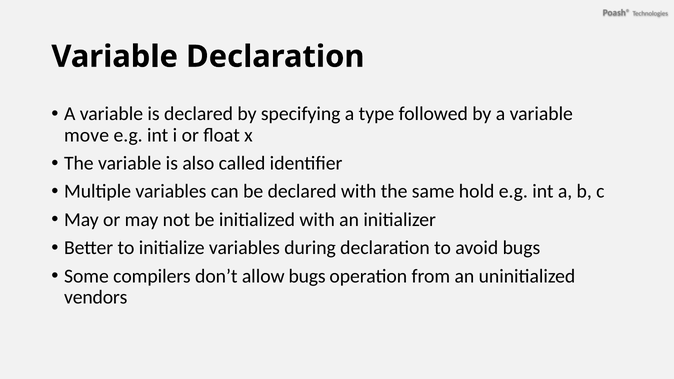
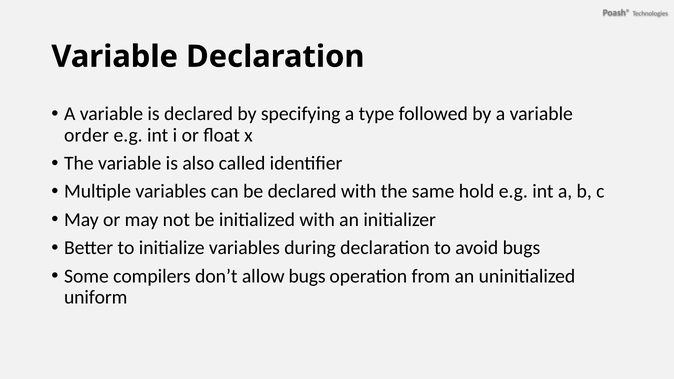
move: move -> order
vendors: vendors -> uniform
